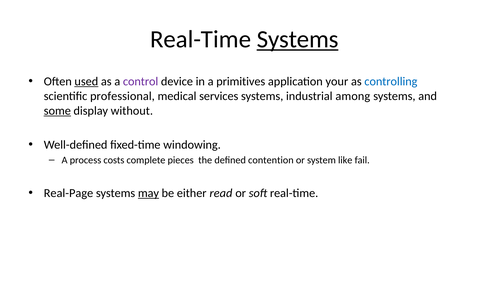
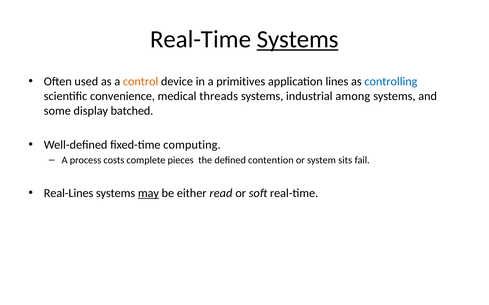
used underline: present -> none
control colour: purple -> orange
your: your -> lines
professional: professional -> convenience
services: services -> threads
some underline: present -> none
without: without -> batched
windowing: windowing -> computing
like: like -> sits
Real-Page: Real-Page -> Real-Lines
